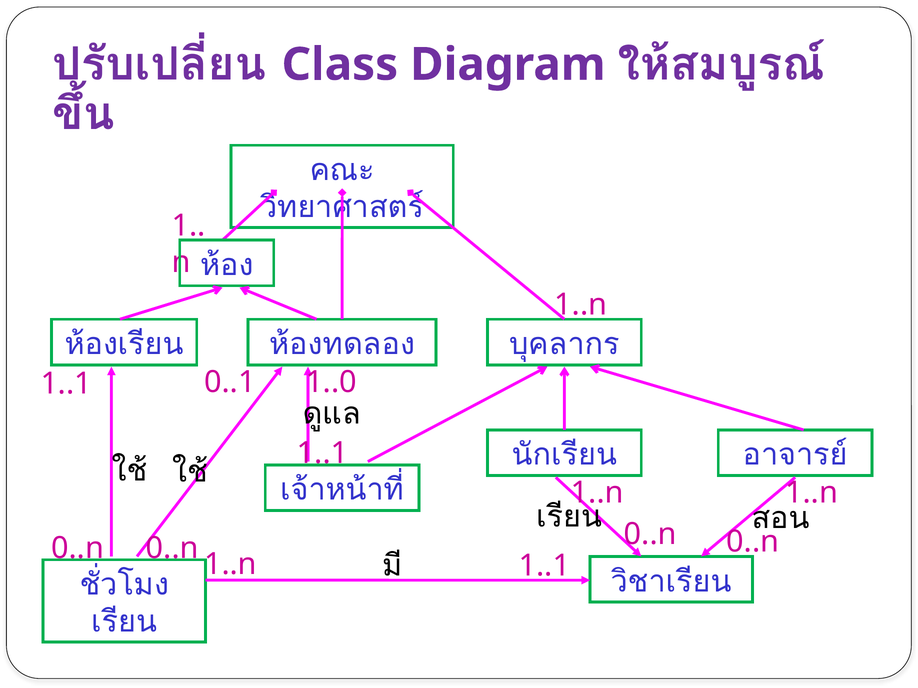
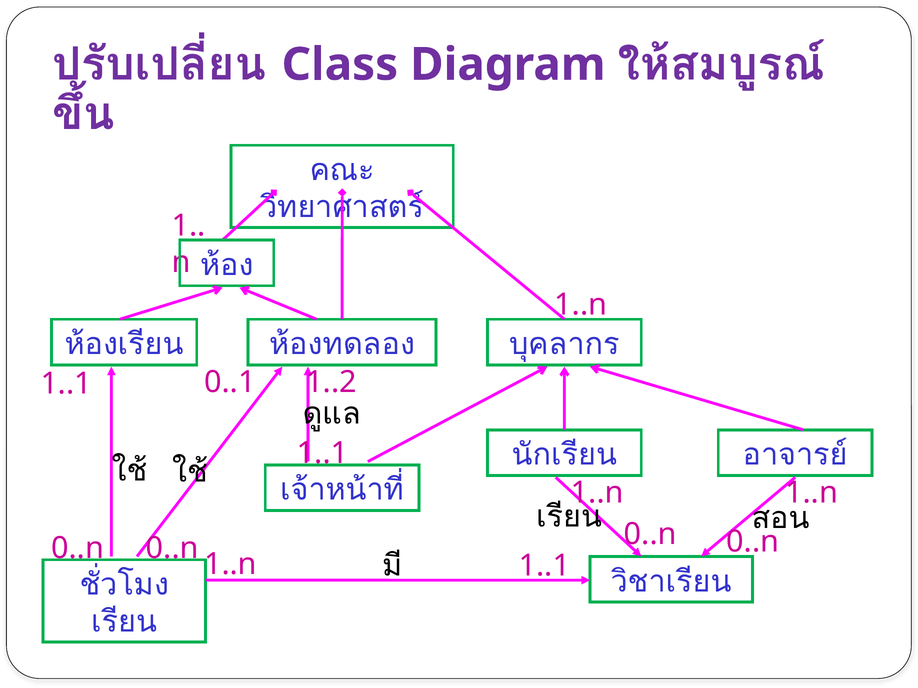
1..0: 1..0 -> 1..2
